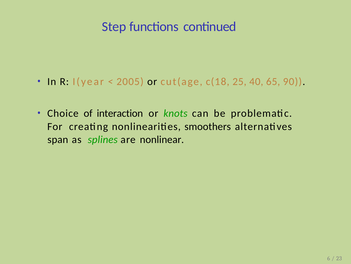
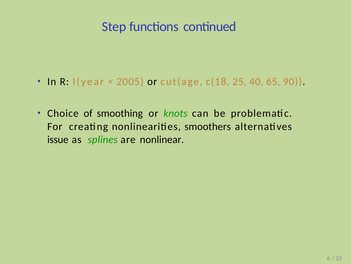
interaction: interaction -> smoothing
span: span -> issue
